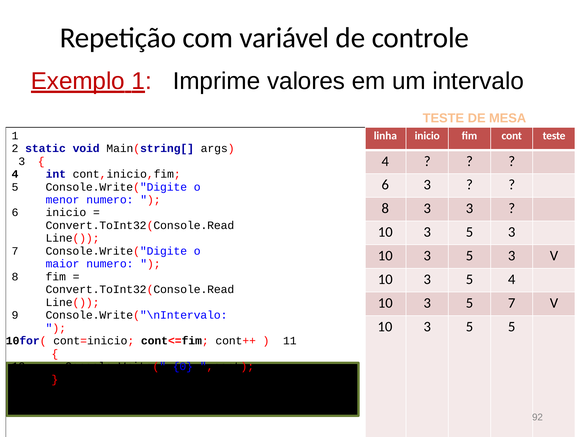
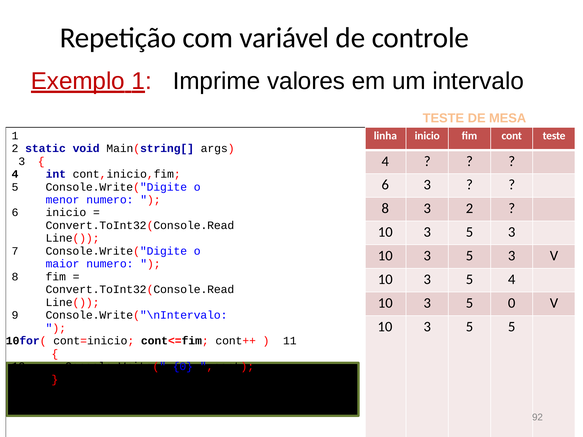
3 3: 3 -> 2
5 7: 7 -> 0
